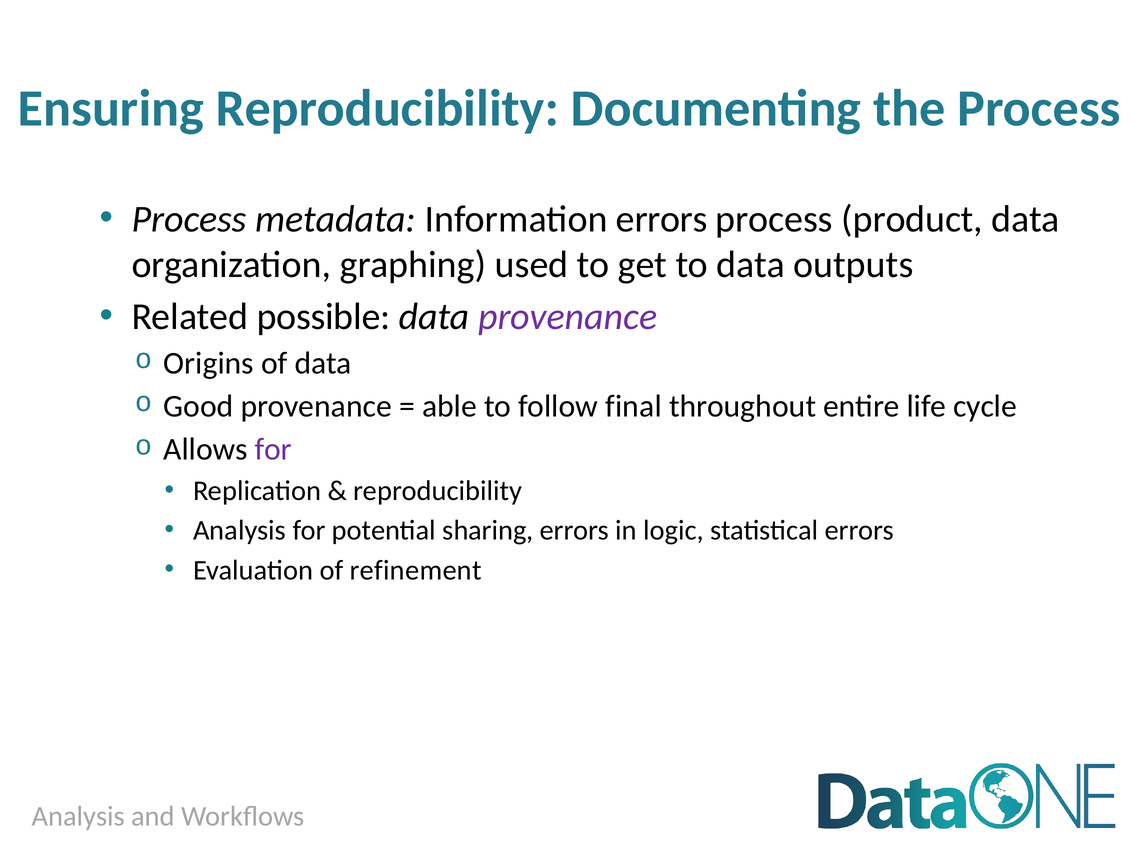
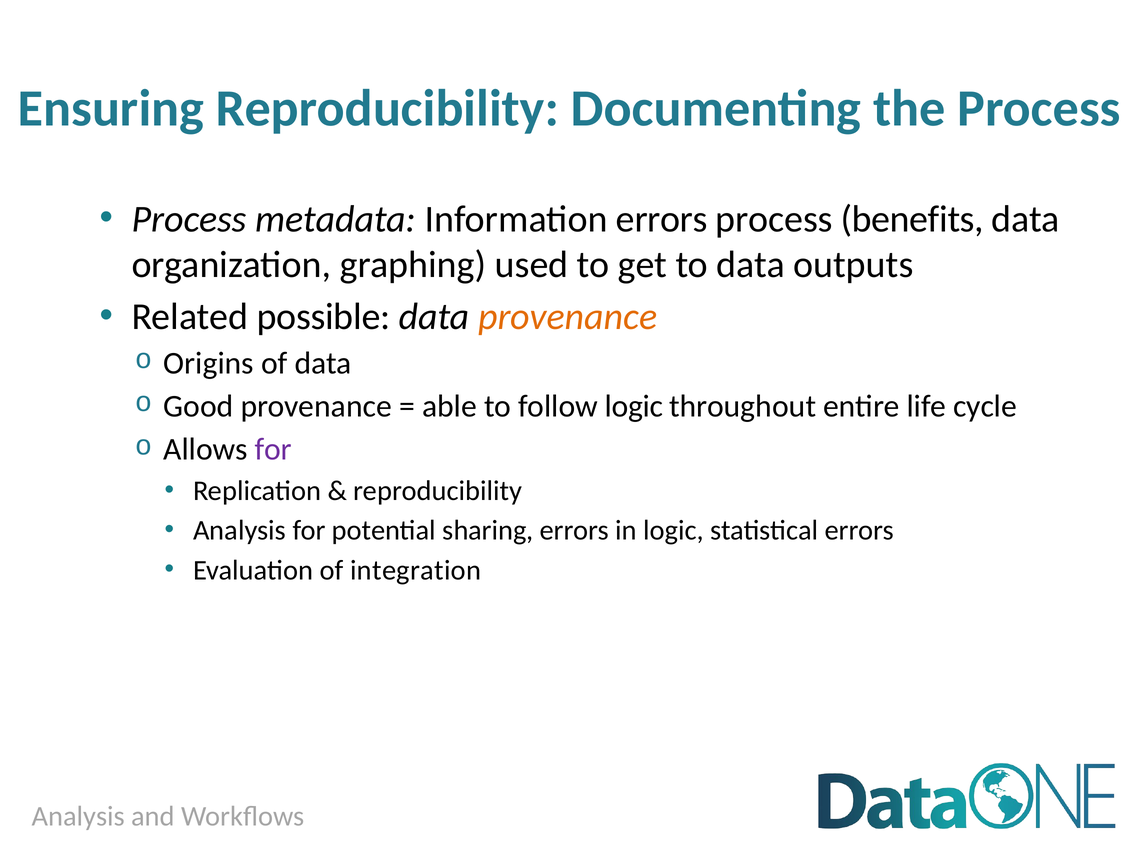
product: product -> benefits
provenance at (568, 317) colour: purple -> orange
follow final: final -> logic
refinement: refinement -> integration
